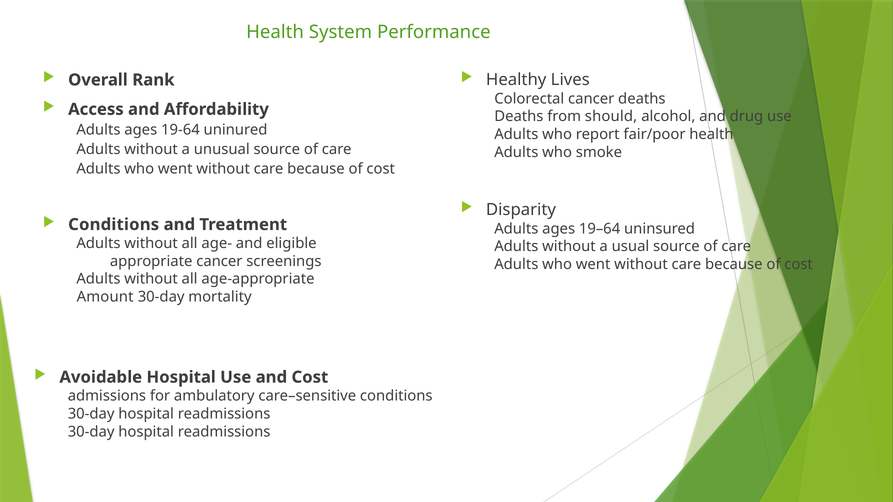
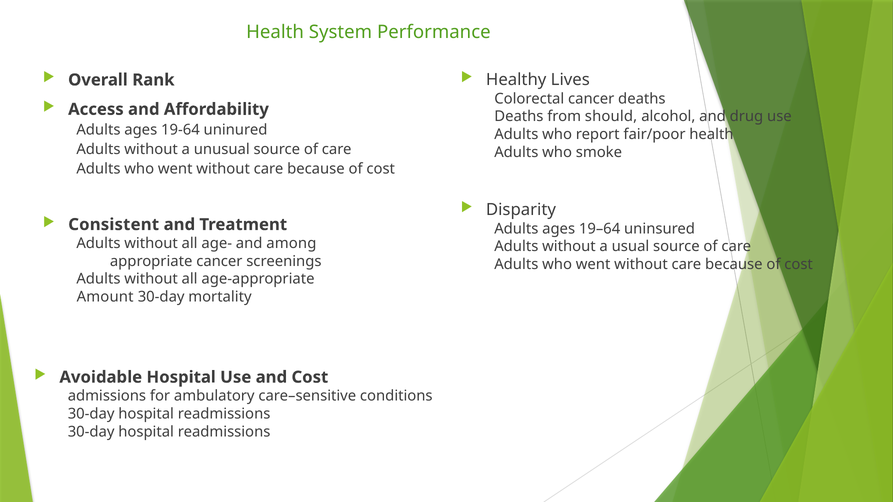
Conditions at (114, 225): Conditions -> Consistent
eligible: eligible -> among
